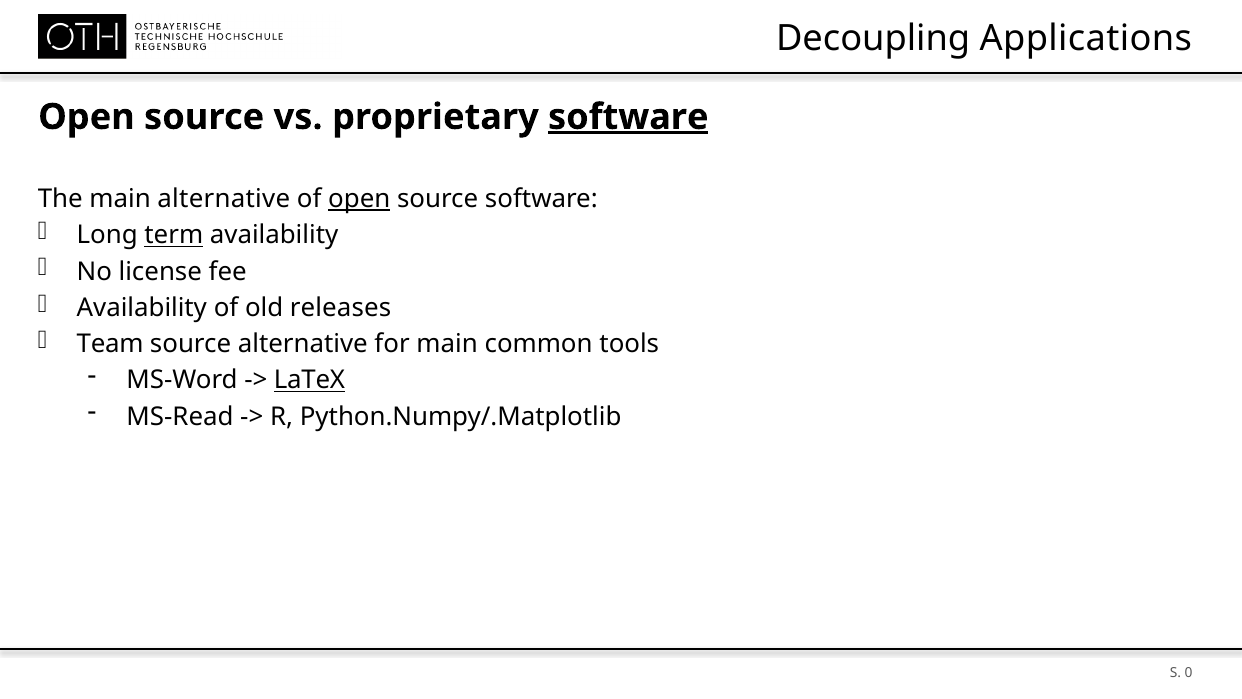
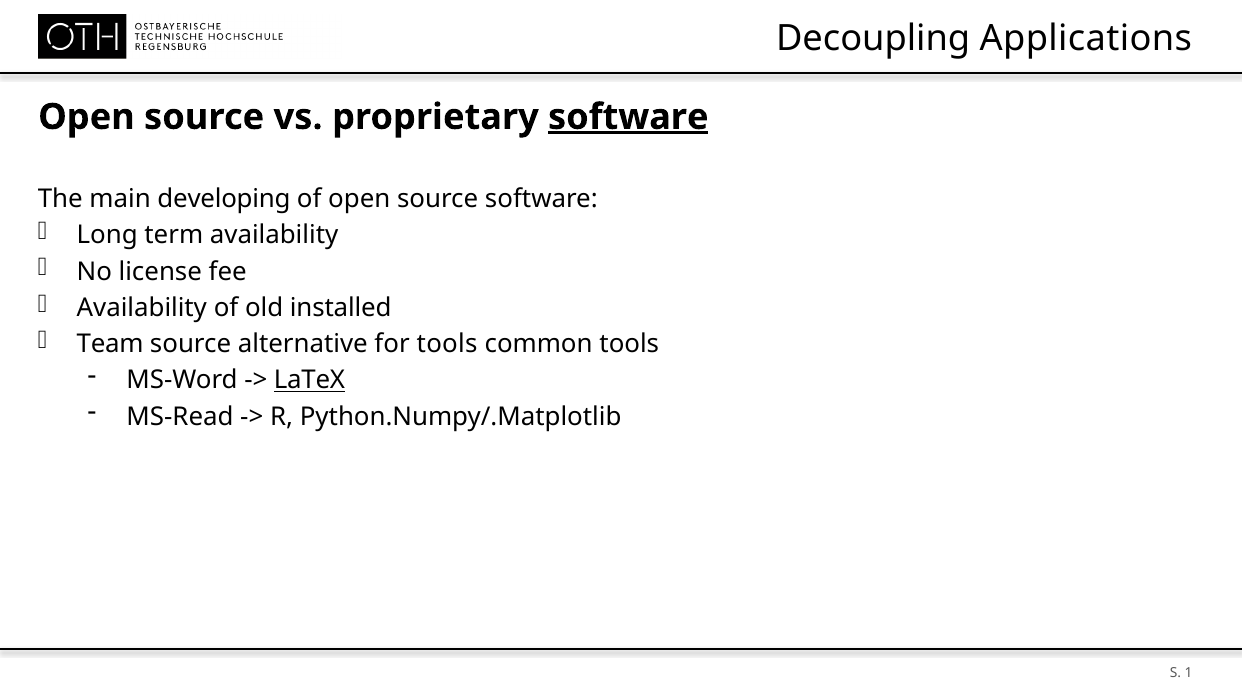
main alternative: alternative -> developing
open at (359, 199) underline: present -> none
term underline: present -> none
releases: releases -> installed
for main: main -> tools
0: 0 -> 1
